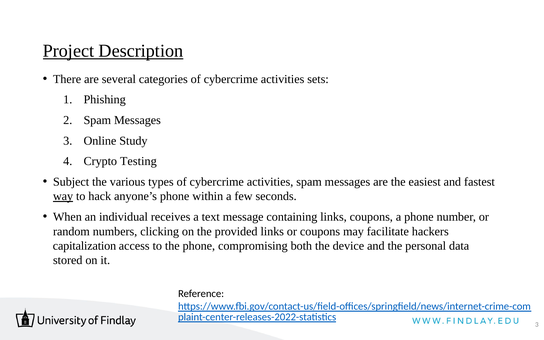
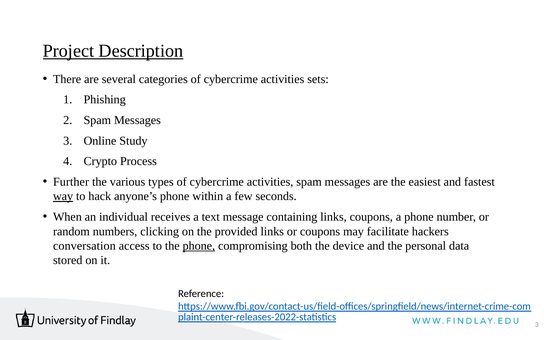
Testing: Testing -> Process
Subject: Subject -> Further
capitalization: capitalization -> conversation
phone at (199, 246) underline: none -> present
